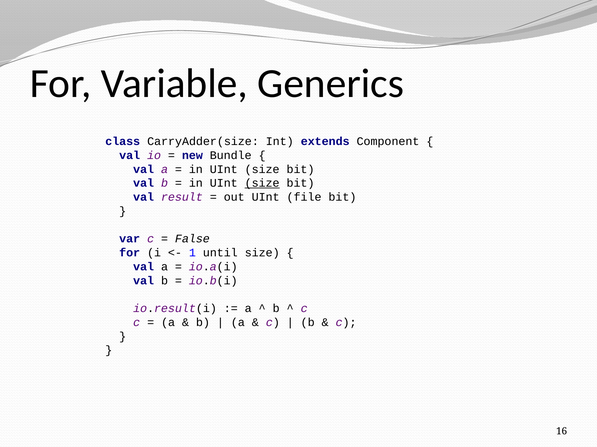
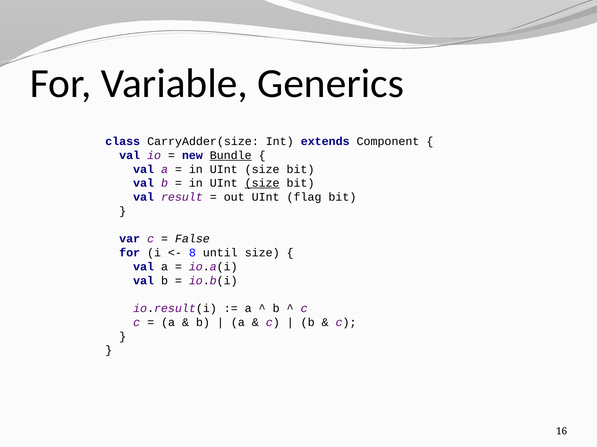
Bundle underline: none -> present
file: file -> flag
1: 1 -> 8
